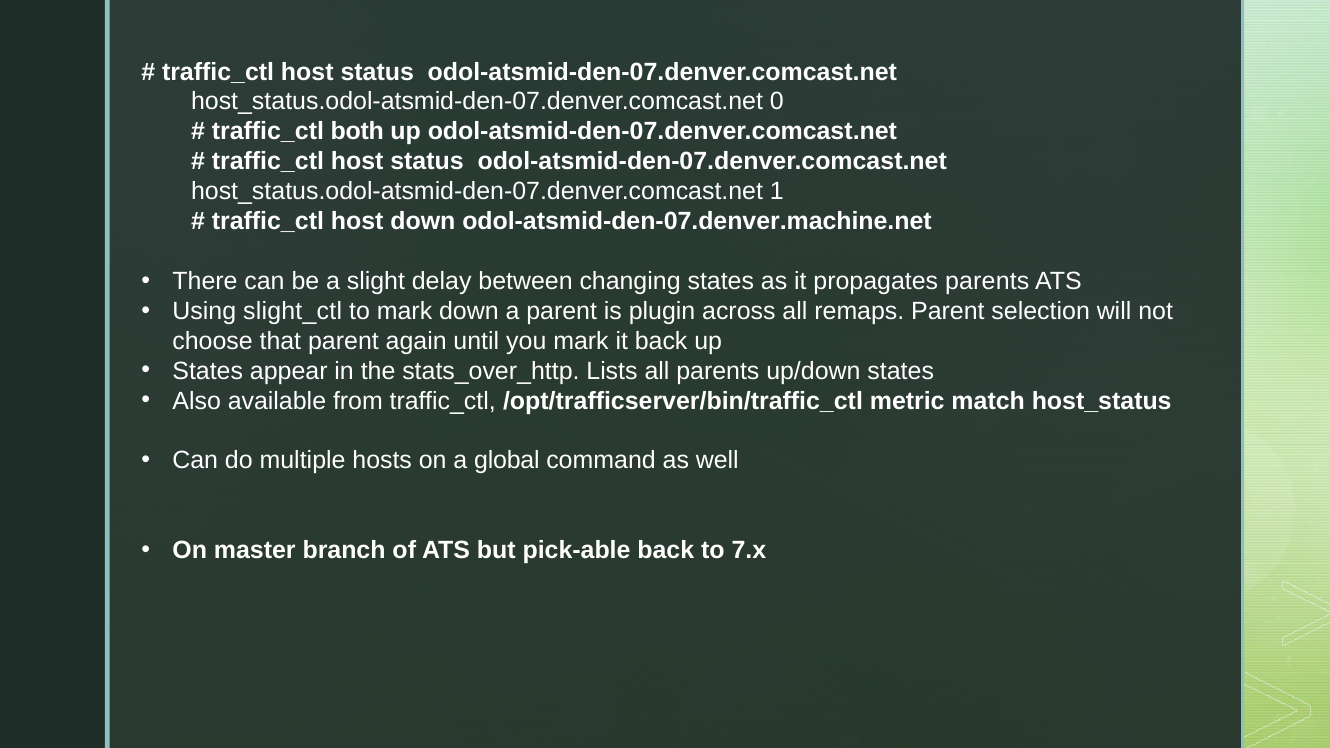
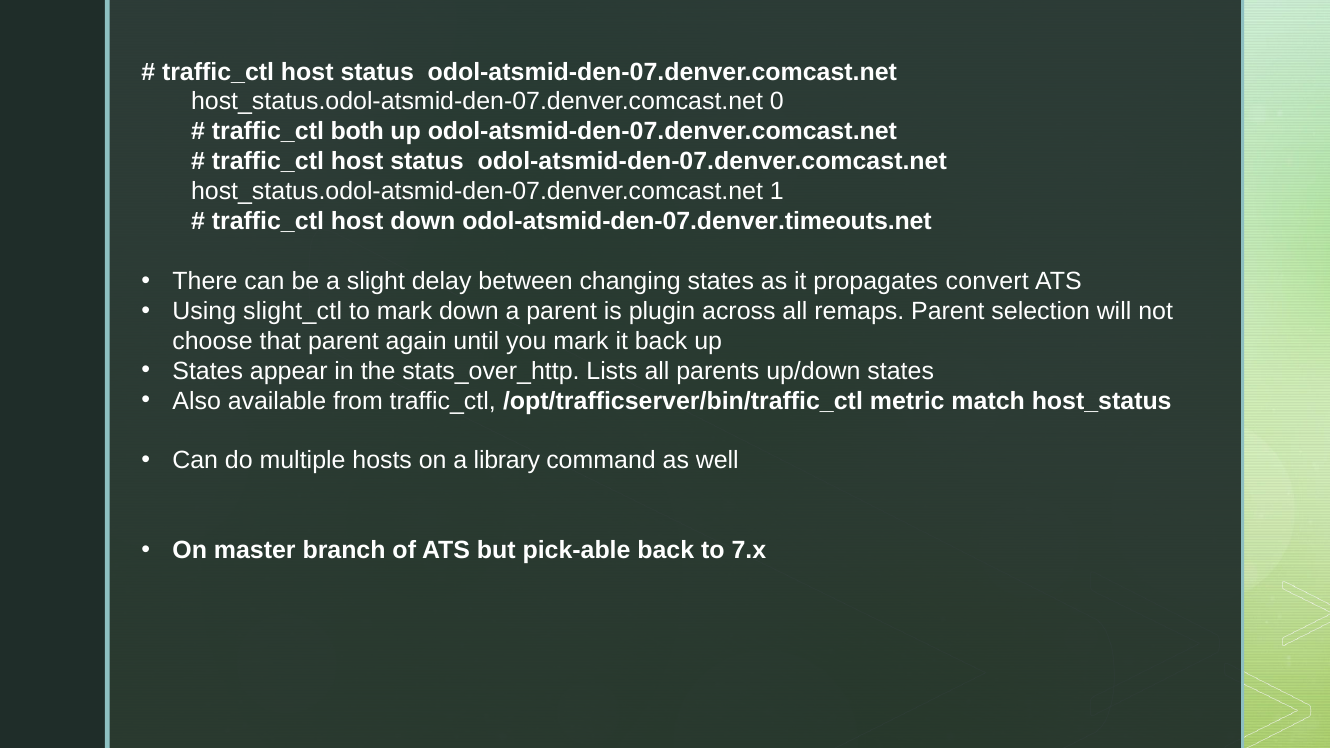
odol-atsmid-den-07.denver.machine.net: odol-atsmid-den-07.denver.machine.net -> odol-atsmid-den-07.denver.timeouts.net
propagates parents: parents -> convert
global: global -> library
